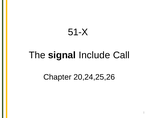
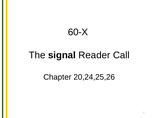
51-X: 51-X -> 60-X
Include: Include -> Reader
